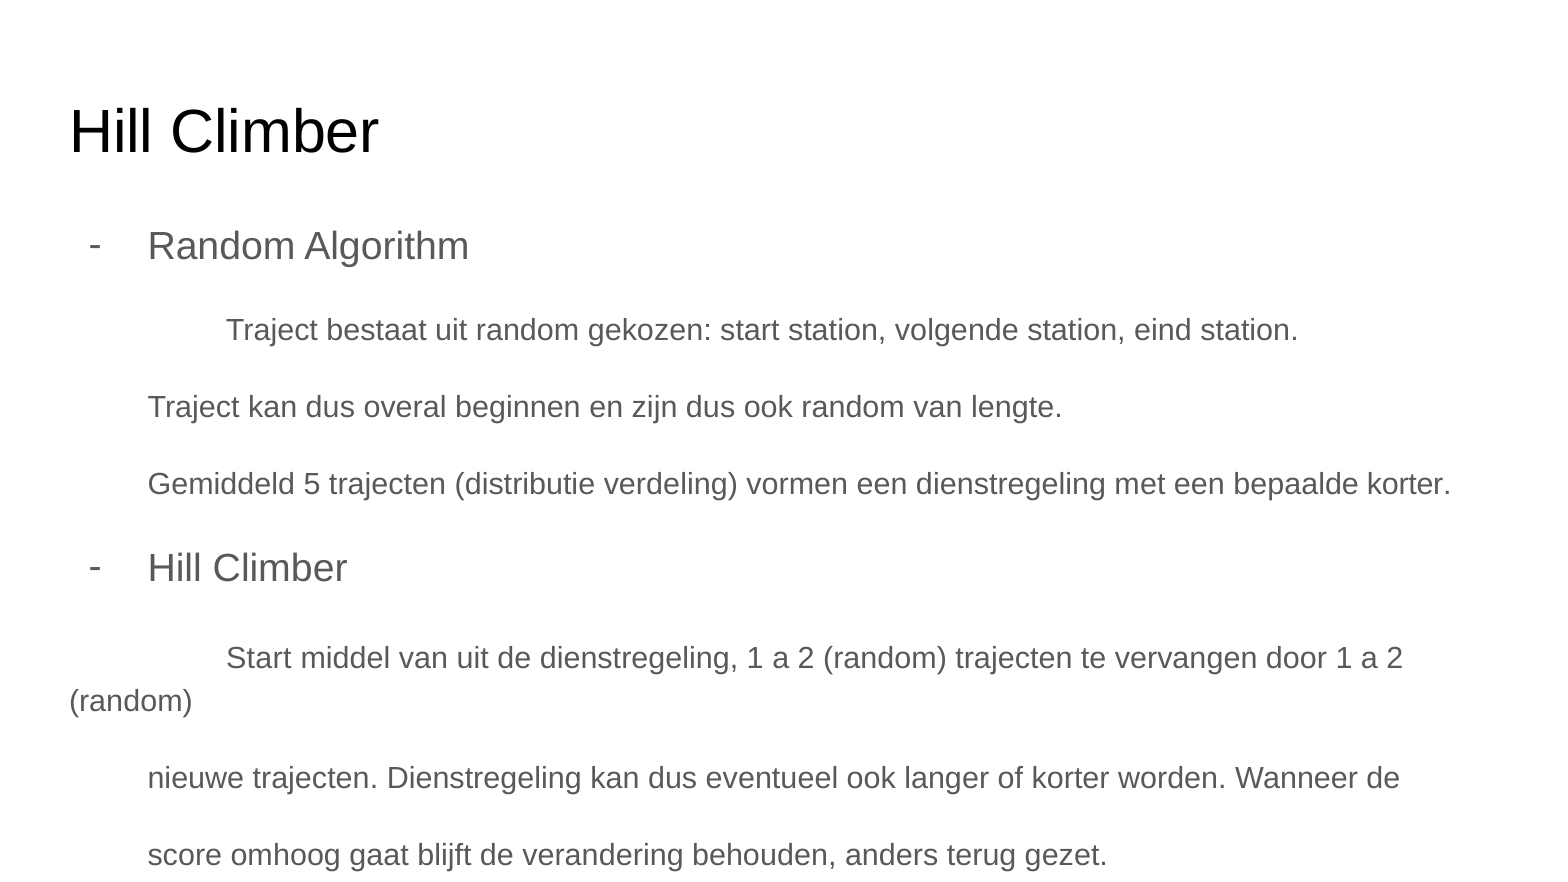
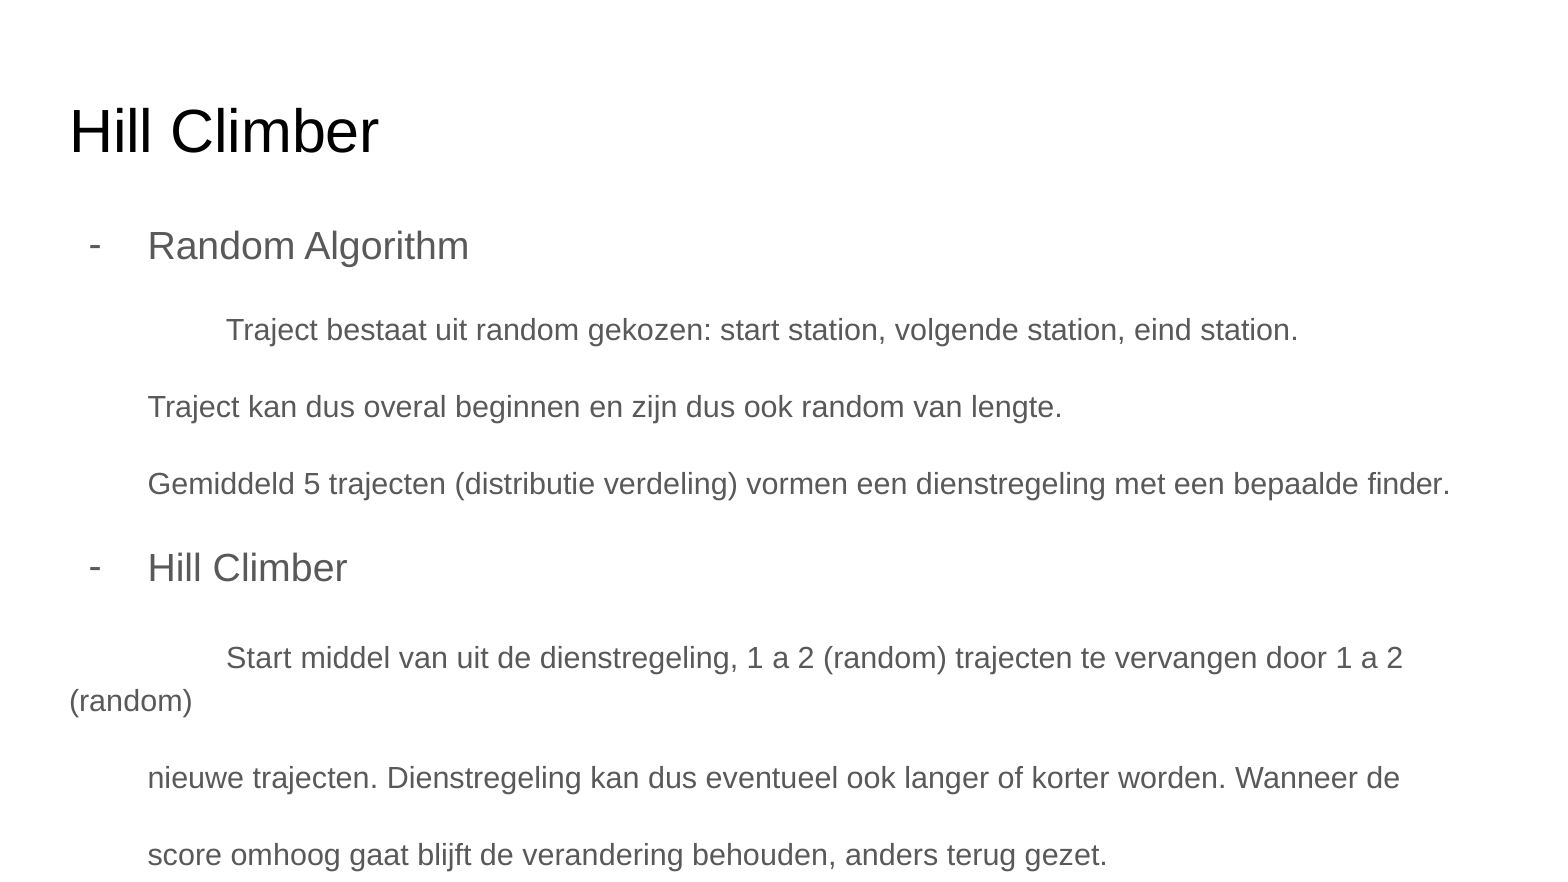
bepaalde korter: korter -> finder
